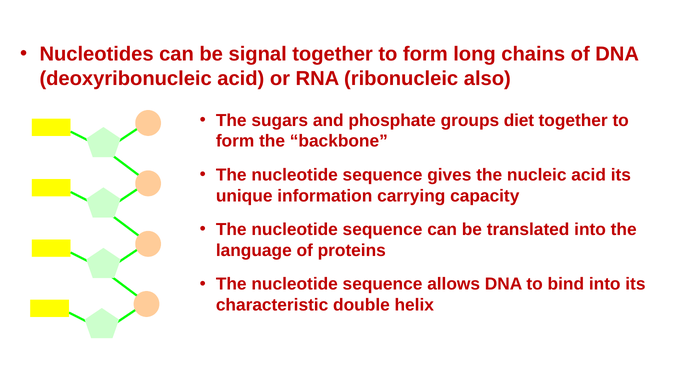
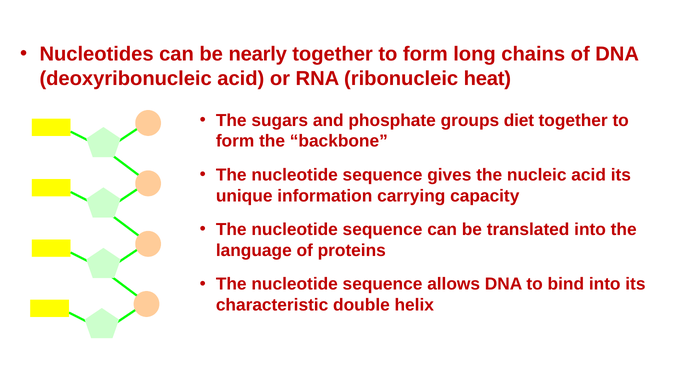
signal: signal -> nearly
also: also -> heat
